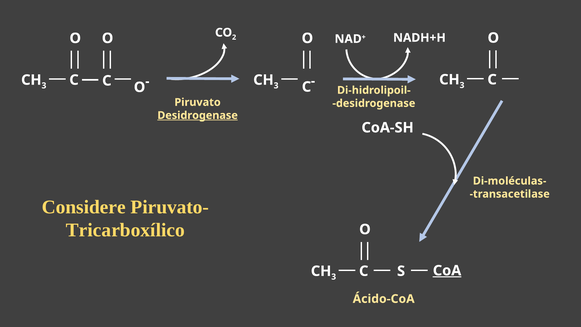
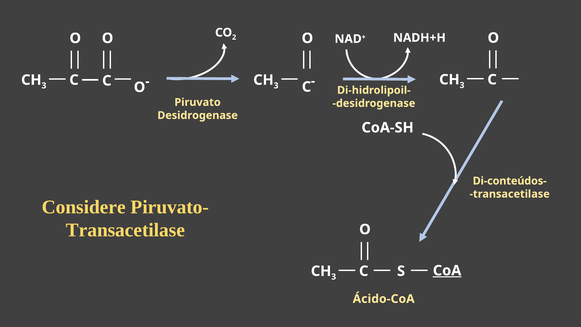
Desidrogenase at (198, 115) underline: present -> none
Di-moléculas-: Di-moléculas- -> Di-conteúdos-
Tricarboxílico at (125, 230): Tricarboxílico -> Transacetilase
